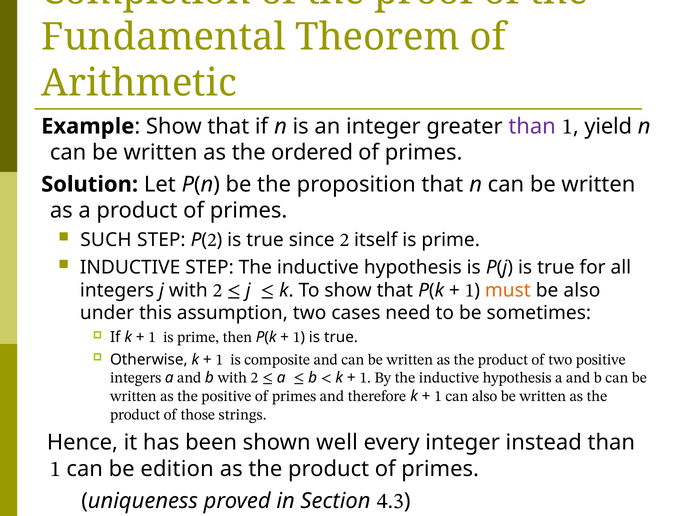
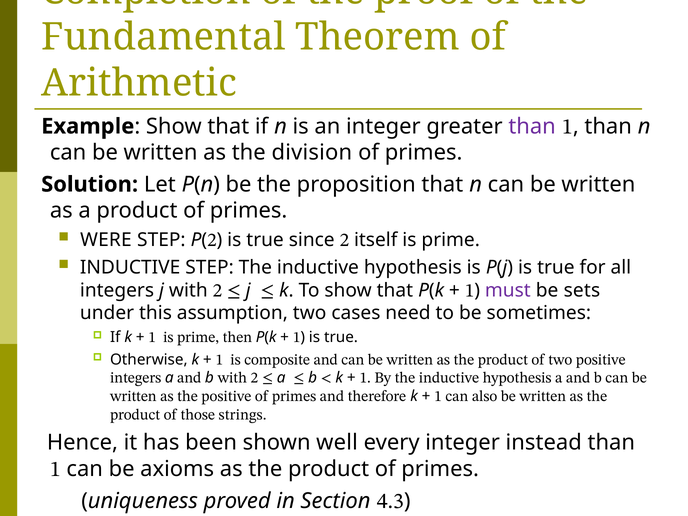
yield at (608, 126): yield -> than
ordered: ordered -> division
SUCH: SUCH -> WERE
must colour: orange -> purple
be also: also -> sets
edition: edition -> axioms
